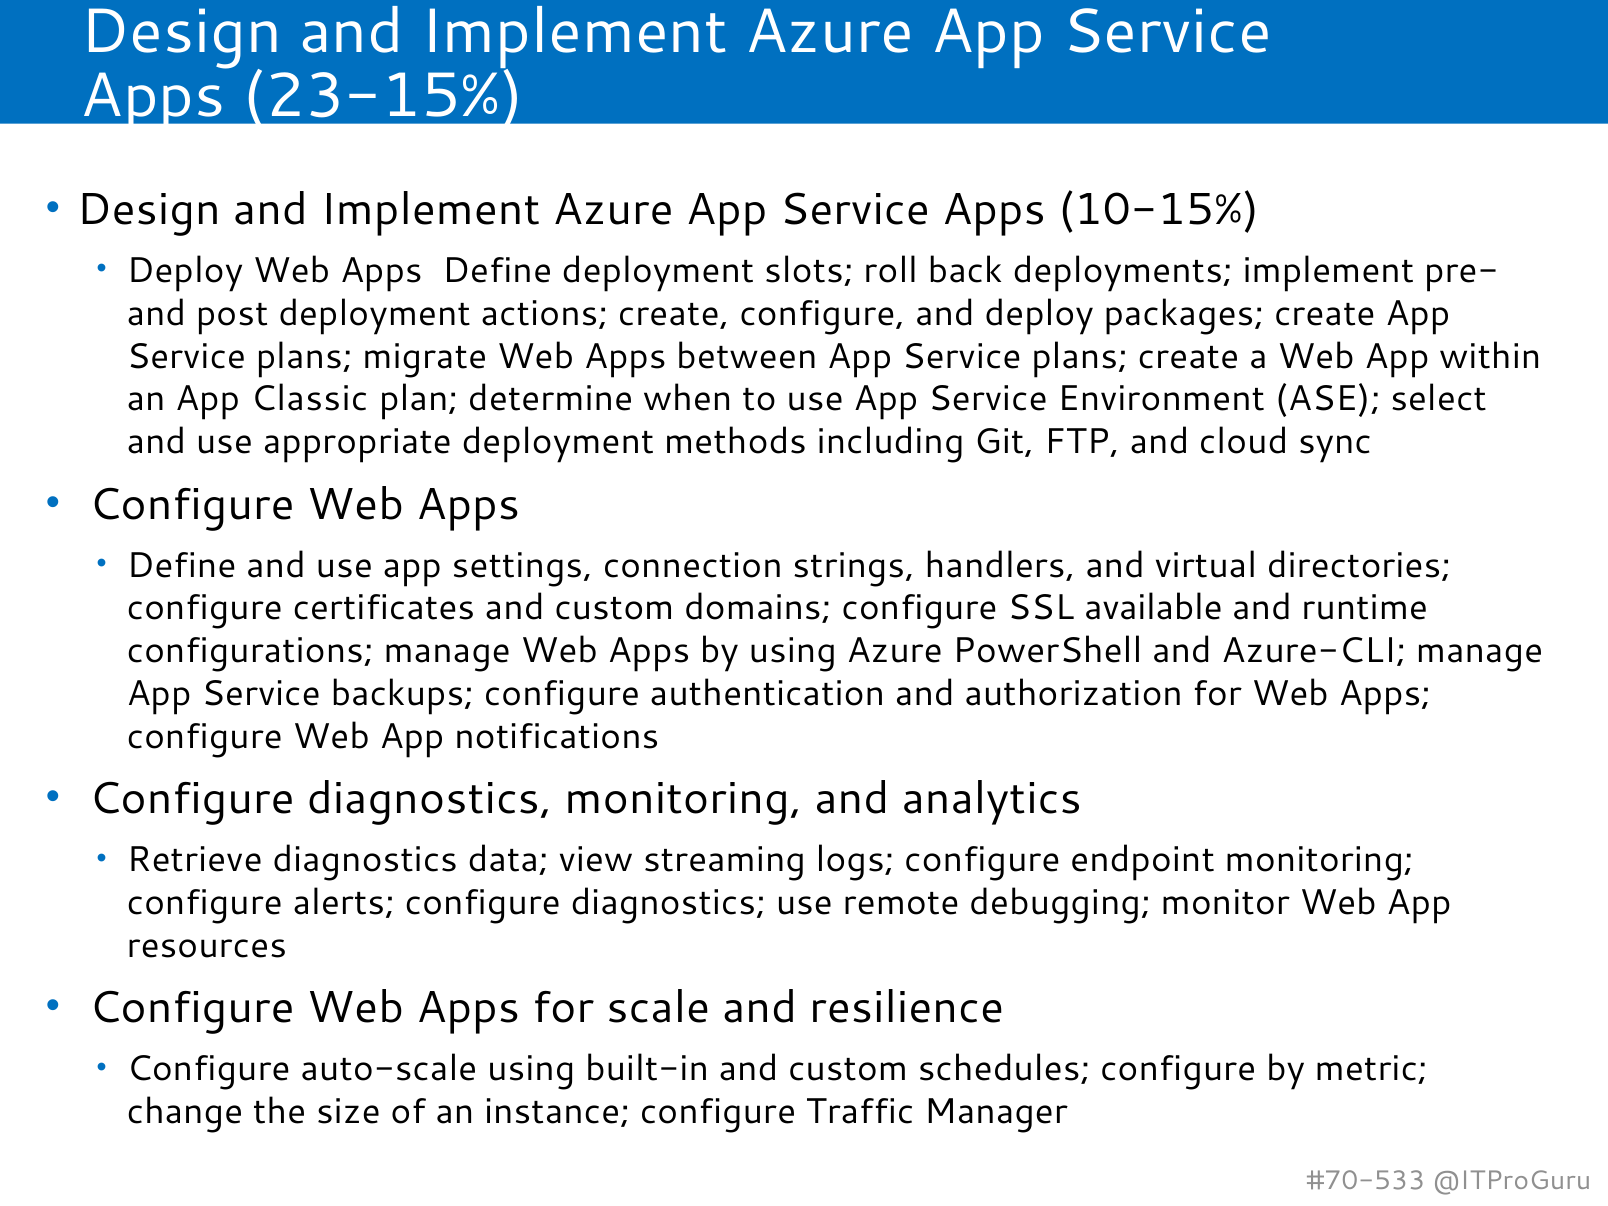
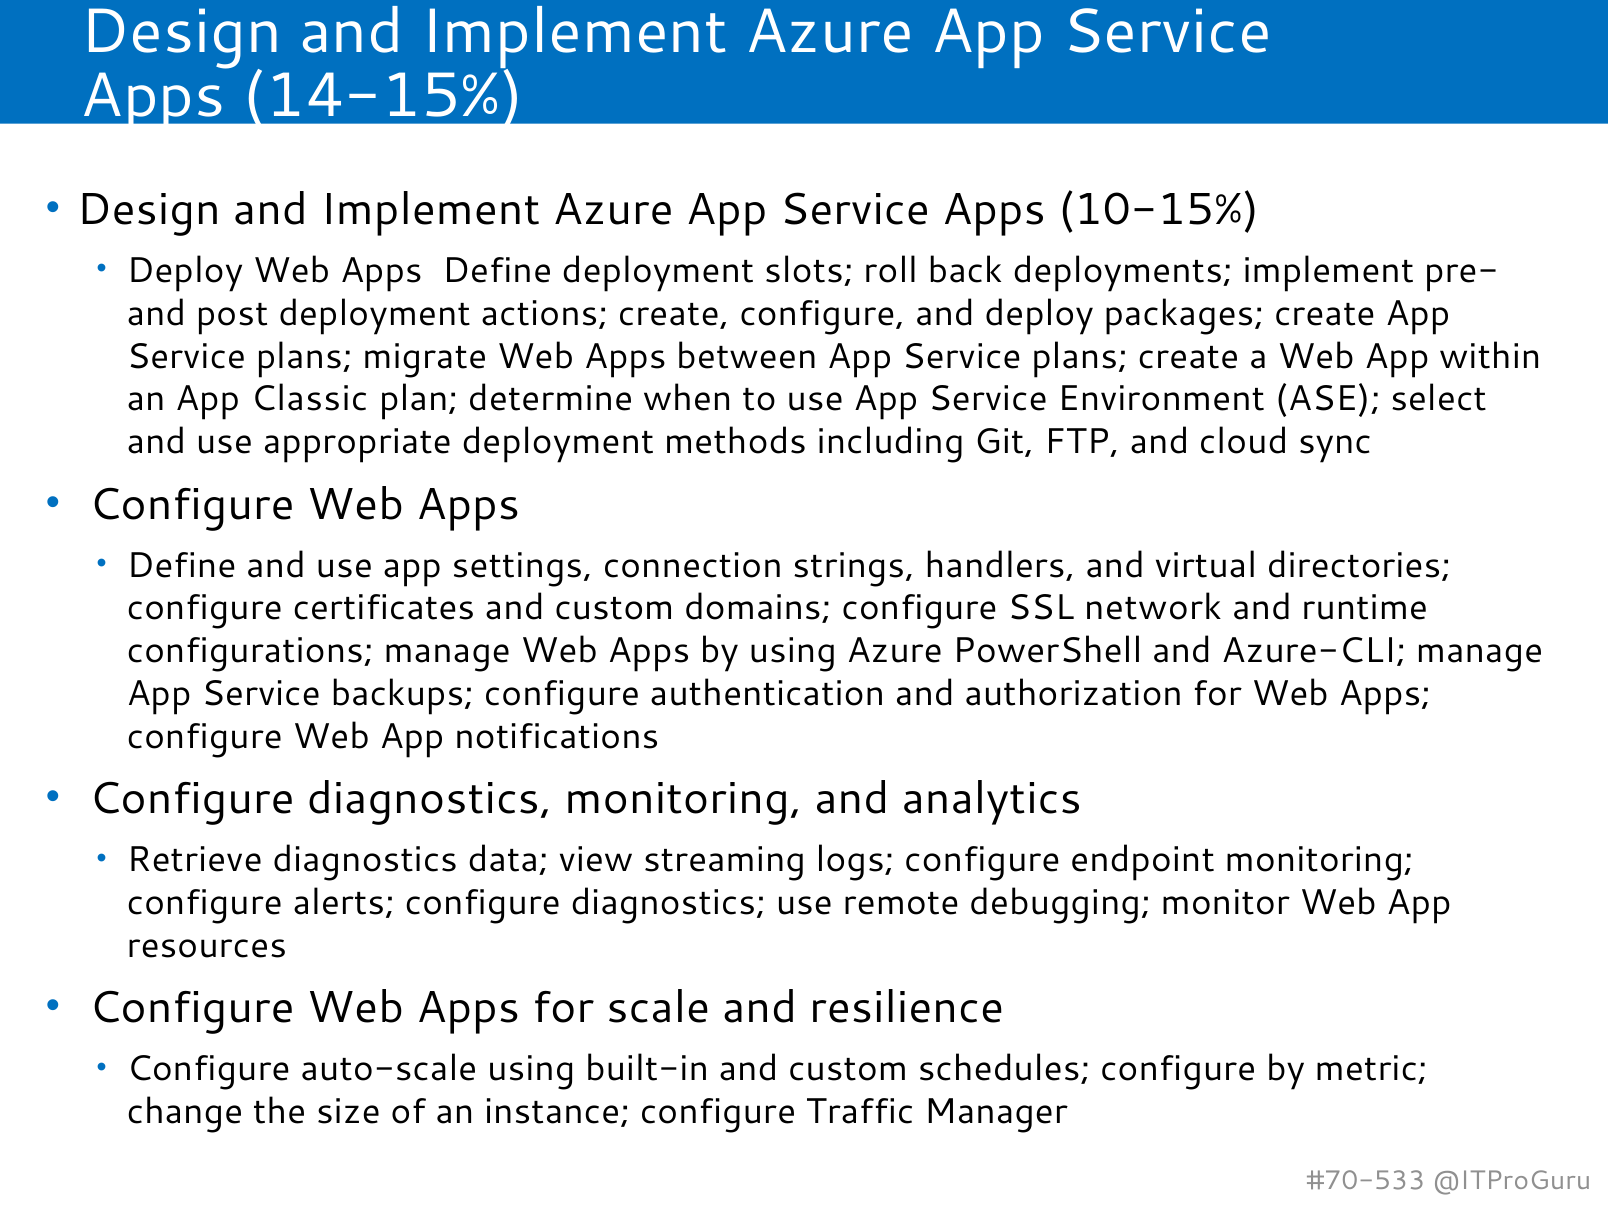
23-15%: 23-15% -> 14-15%
available: available -> network
